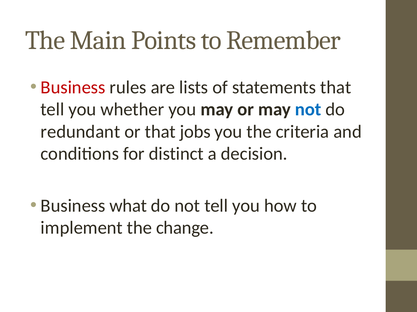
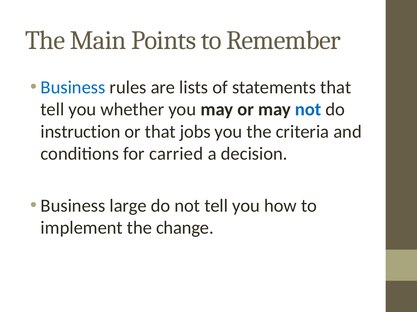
Business at (73, 87) colour: red -> blue
redundant: redundant -> instruction
distinct: distinct -> carried
what: what -> large
